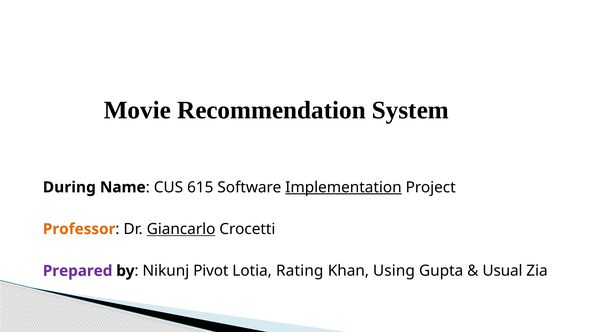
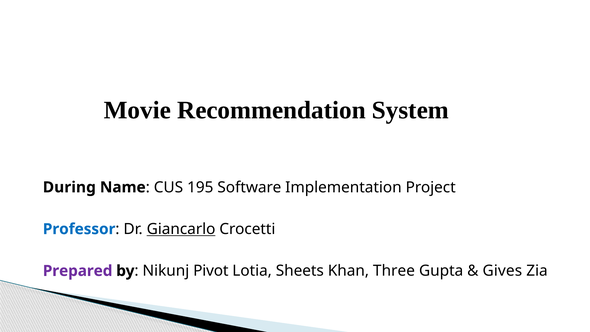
615: 615 -> 195
Implementation underline: present -> none
Professor colour: orange -> blue
Rating: Rating -> Sheets
Using: Using -> Three
Usual: Usual -> Gives
